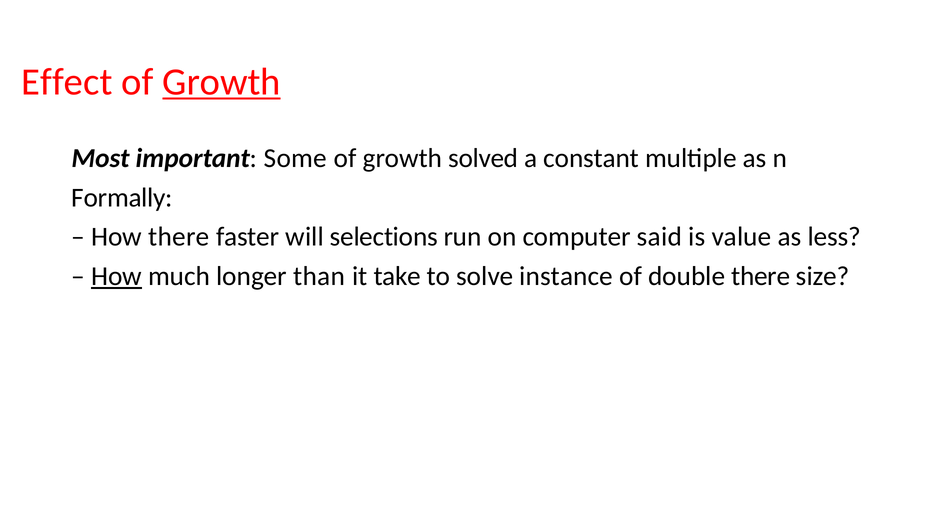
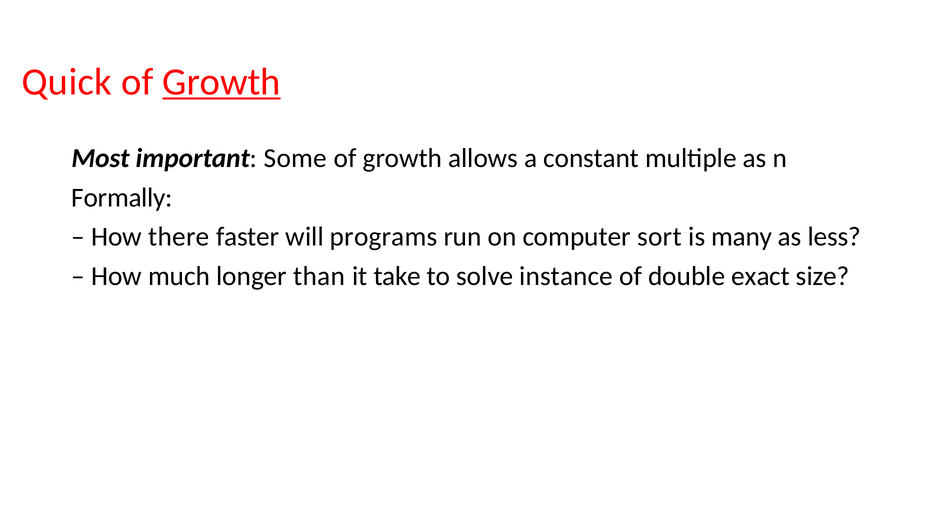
Effect: Effect -> Quick
solved: solved -> allows
selections: selections -> programs
said: said -> sort
value: value -> many
How at (117, 276) underline: present -> none
double there: there -> exact
